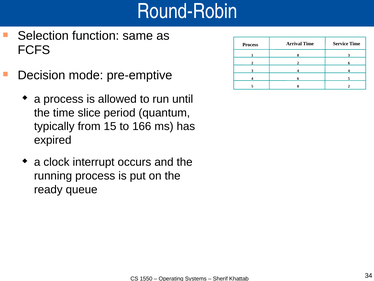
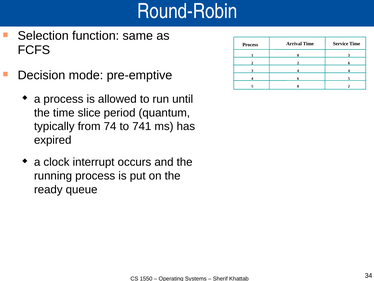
15: 15 -> 74
166: 166 -> 741
